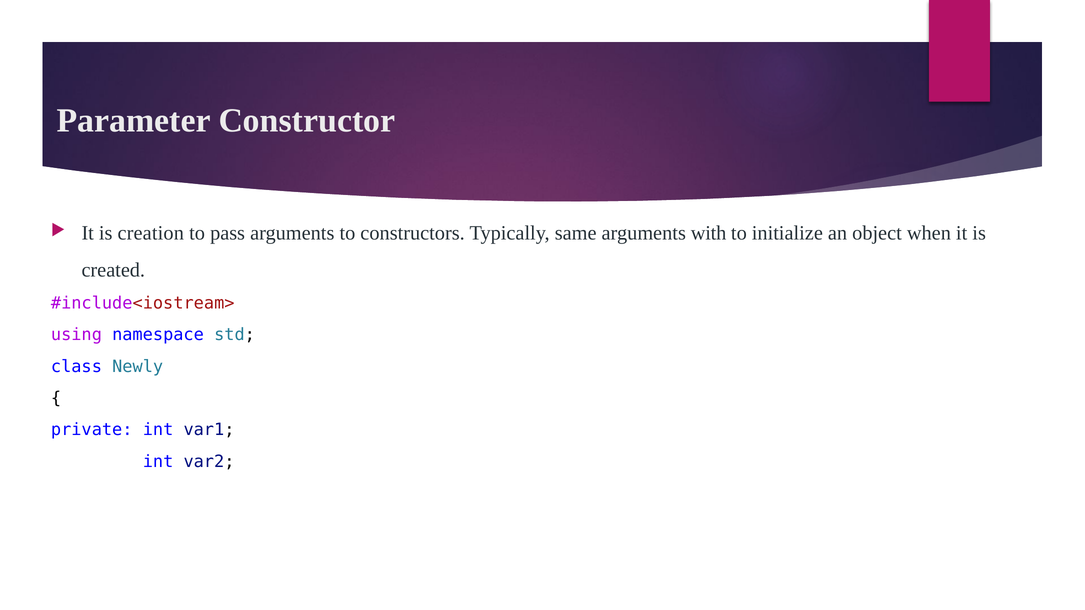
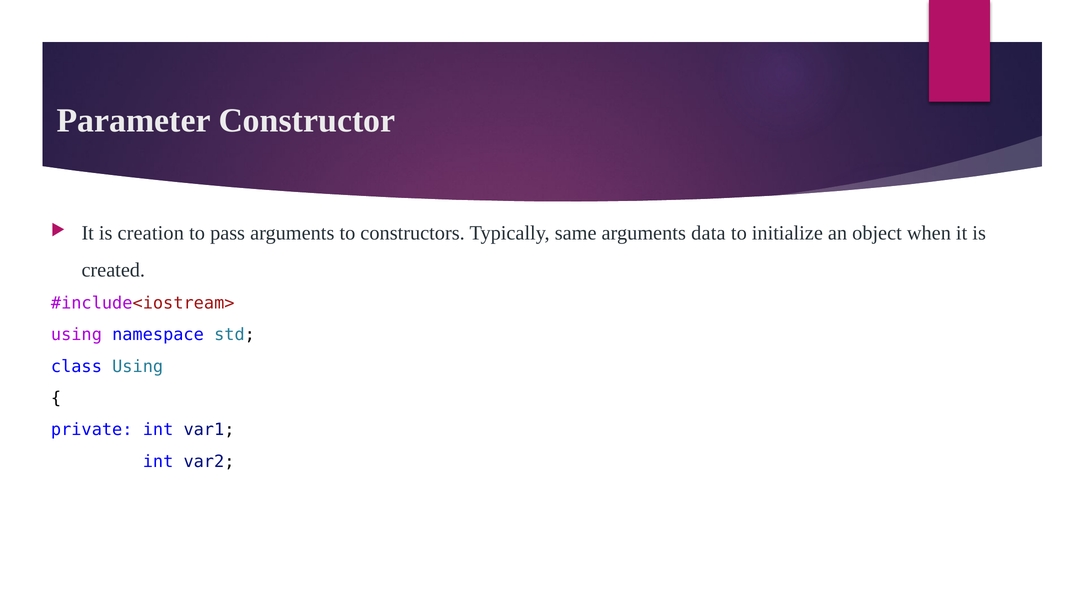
with: with -> data
class Newly: Newly -> Using
